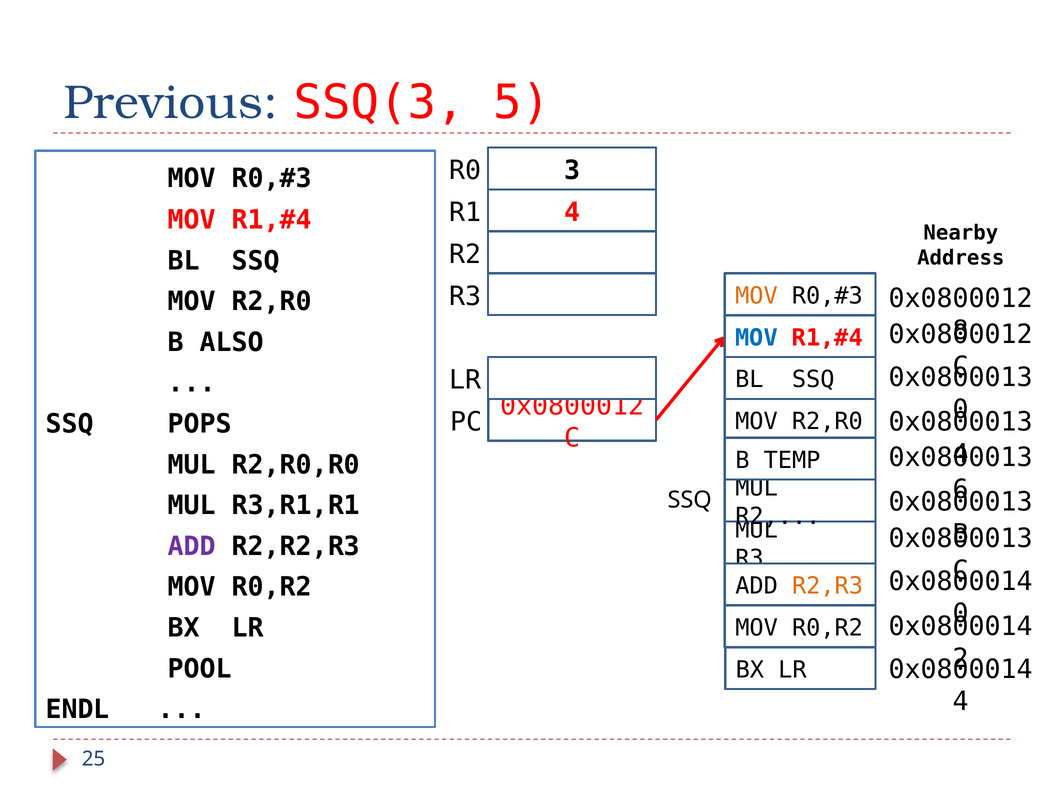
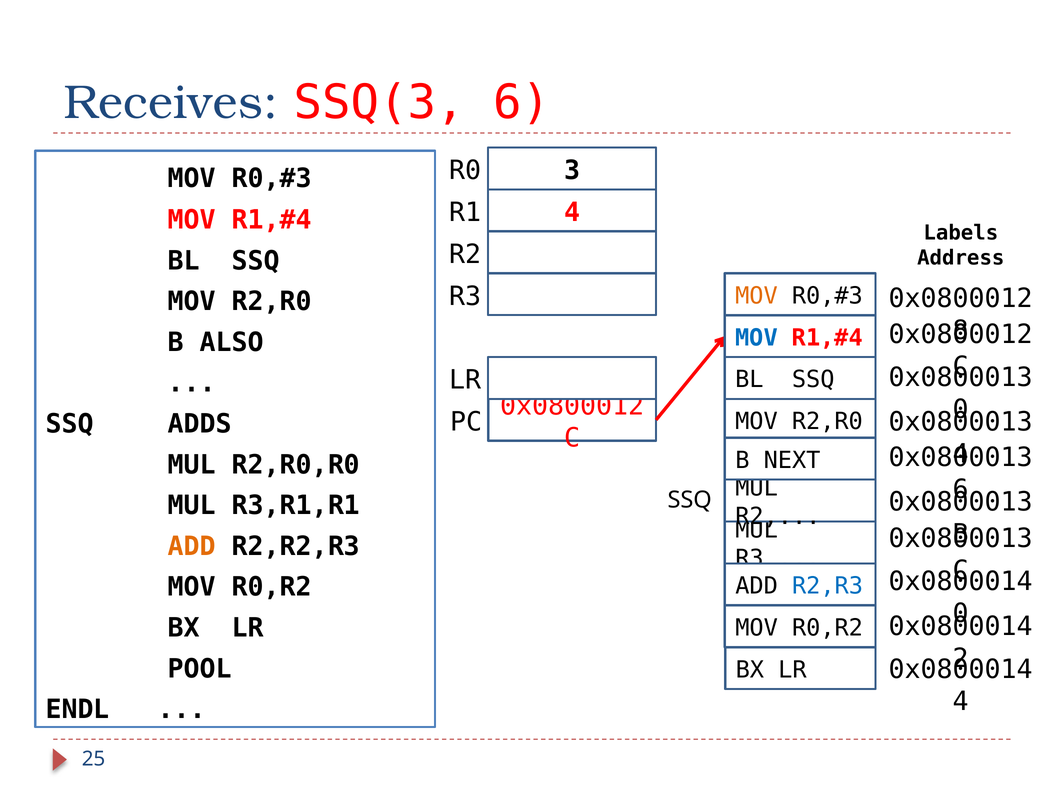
Previous: Previous -> Receives
SSQ(3 5: 5 -> 6
Nearby: Nearby -> Labels
POPS: POPS -> ADDS
TEMP: TEMP -> NEXT
ADD at (192, 546) colour: purple -> orange
R2,R3 colour: orange -> blue
